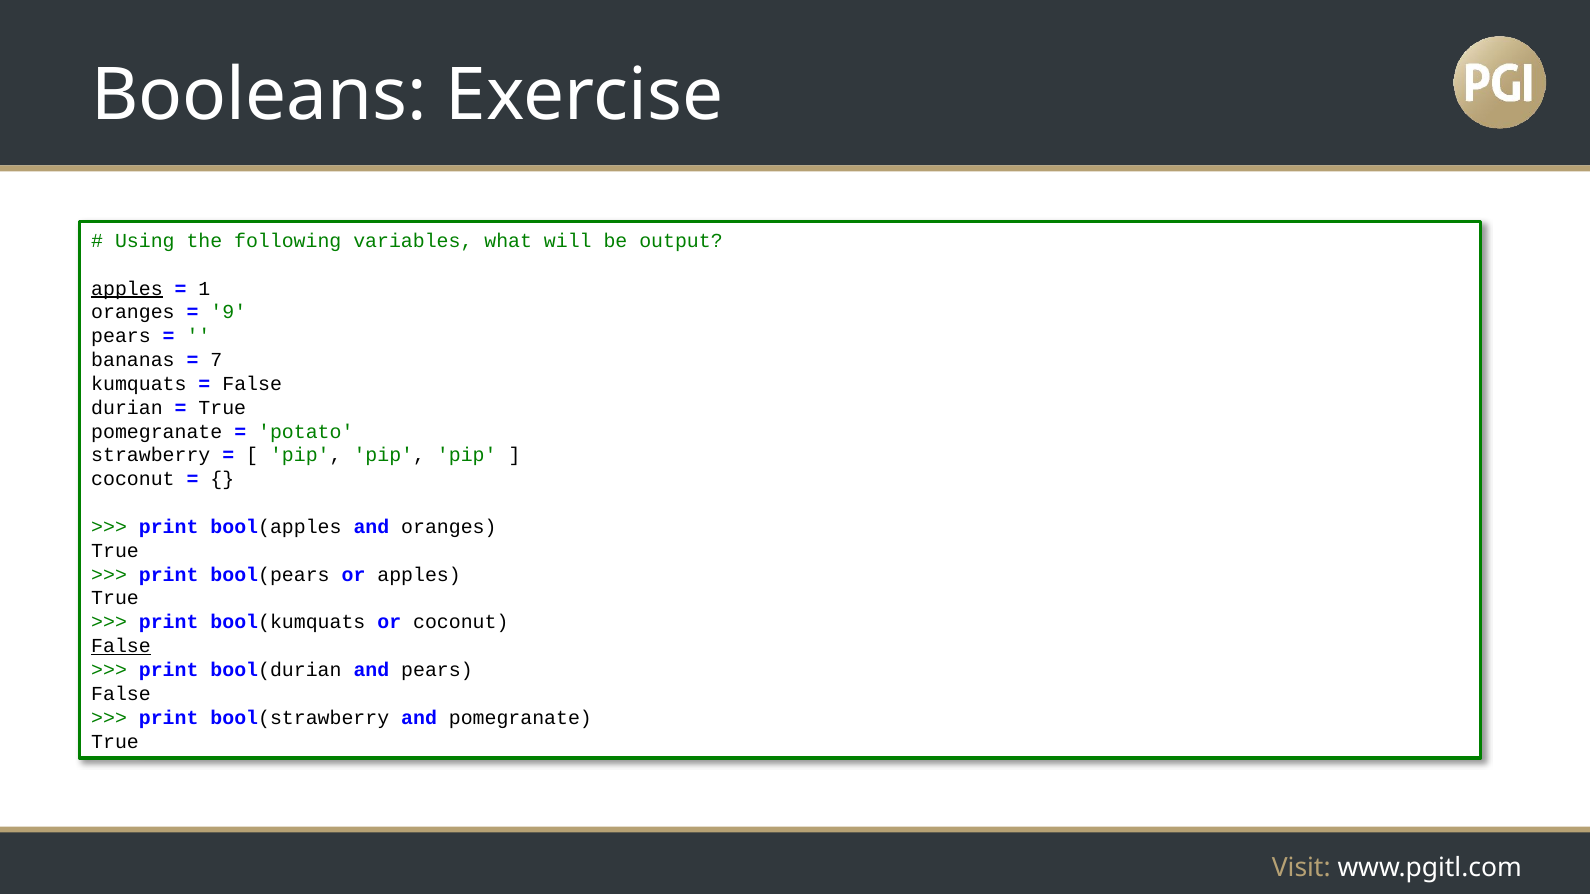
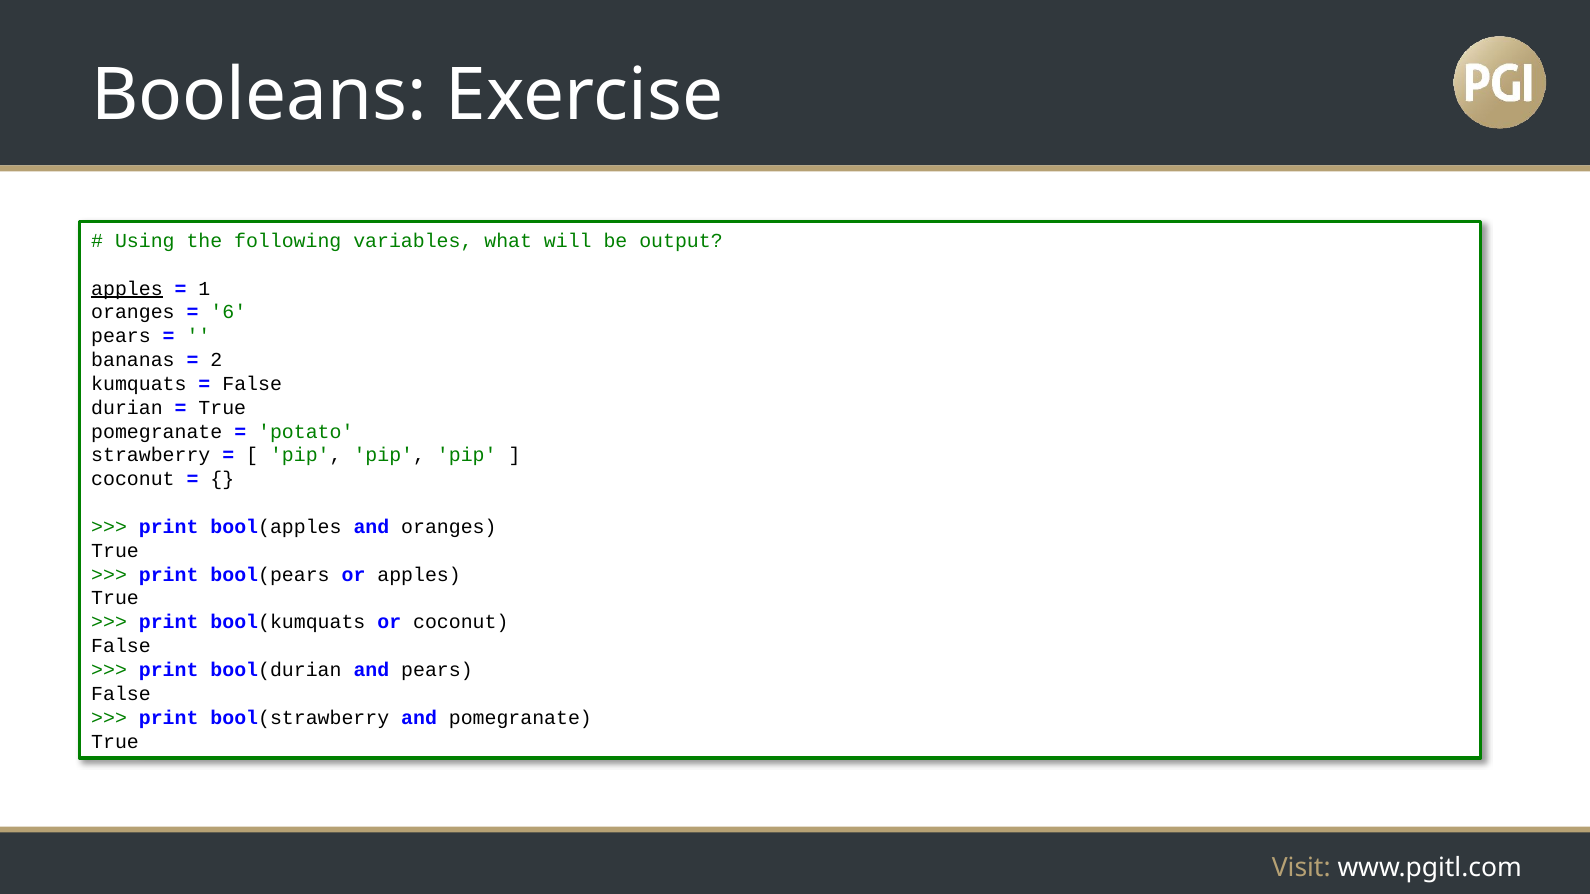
9: 9 -> 6
7: 7 -> 2
False at (121, 646) underline: present -> none
